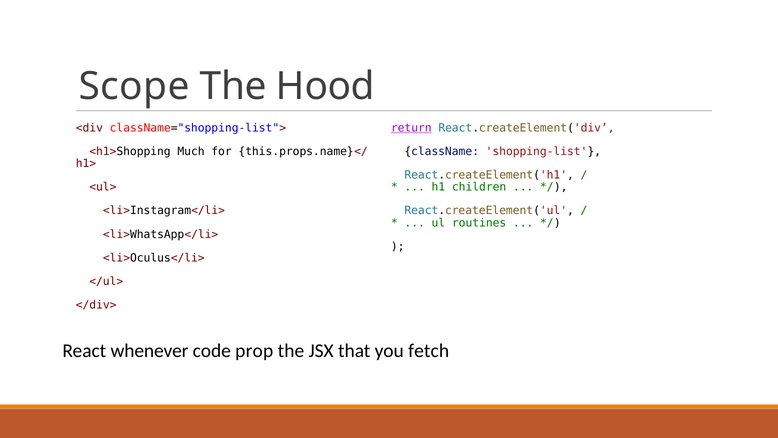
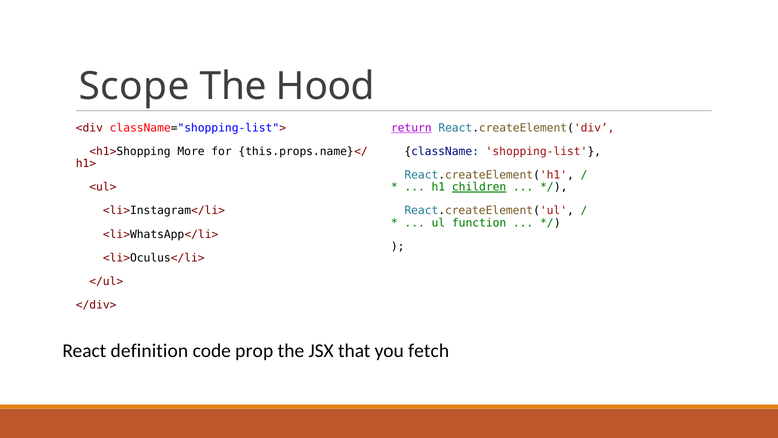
Much: Much -> More
children underline: none -> present
routines: routines -> function
whenever: whenever -> definition
